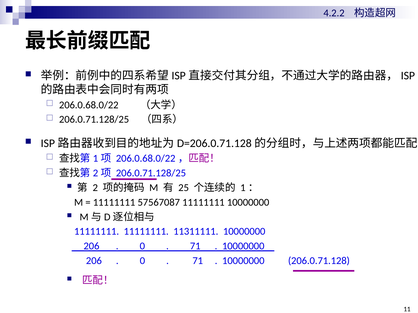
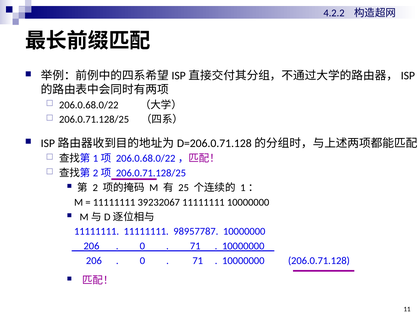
57567087: 57567087 -> 39232067
11311111: 11311111 -> 98957787
